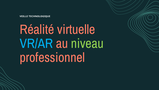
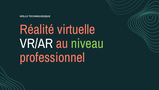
VR/AR colour: light blue -> white
